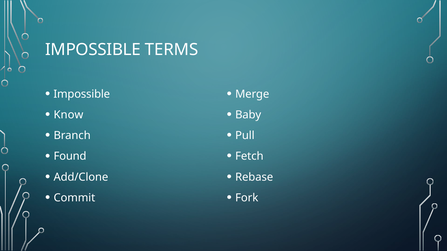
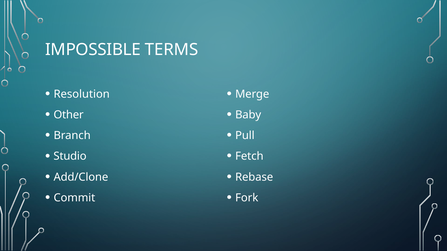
Impossible at (82, 94): Impossible -> Resolution
Know: Know -> Other
Found: Found -> Studio
